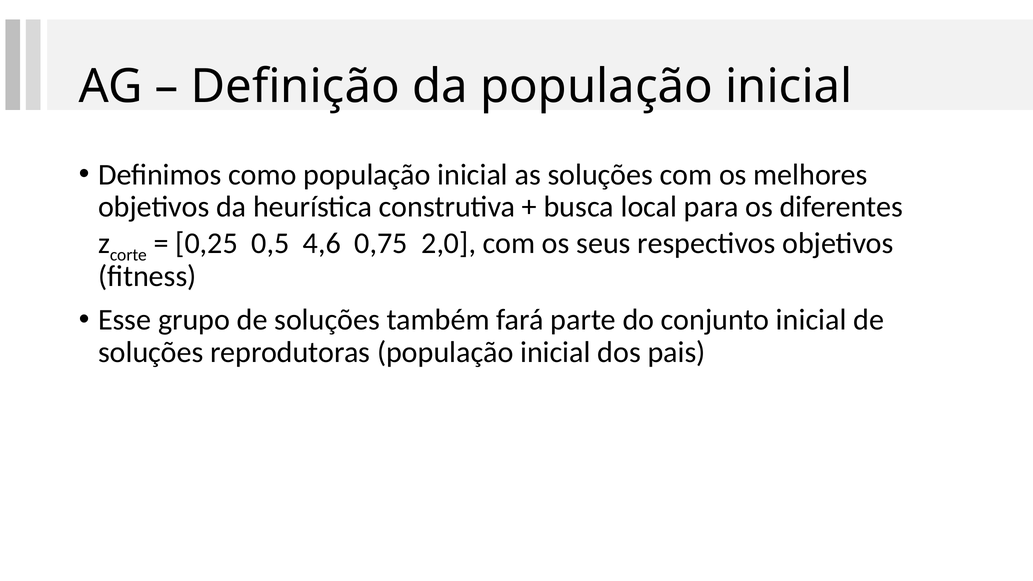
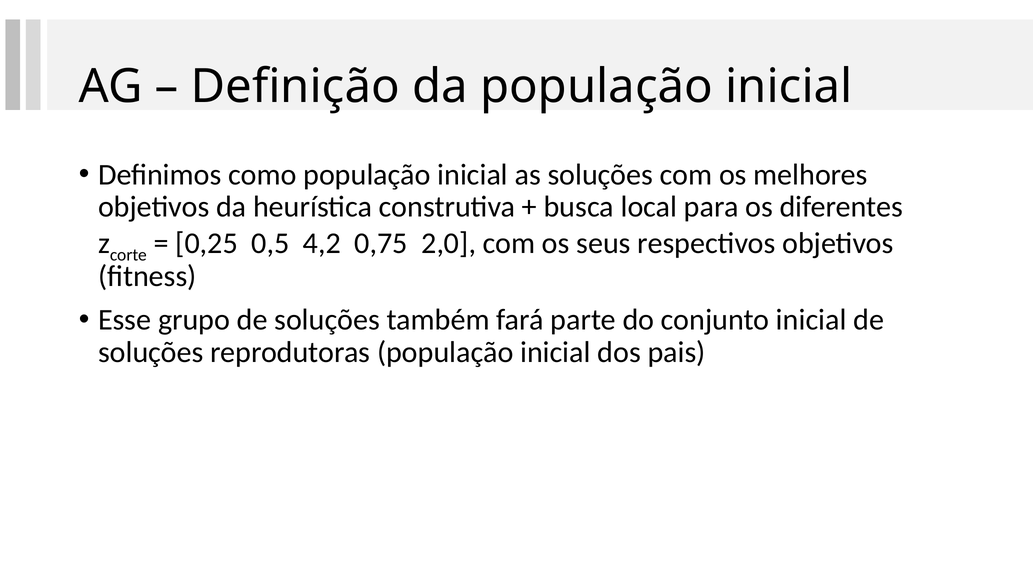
4,6: 4,6 -> 4,2
